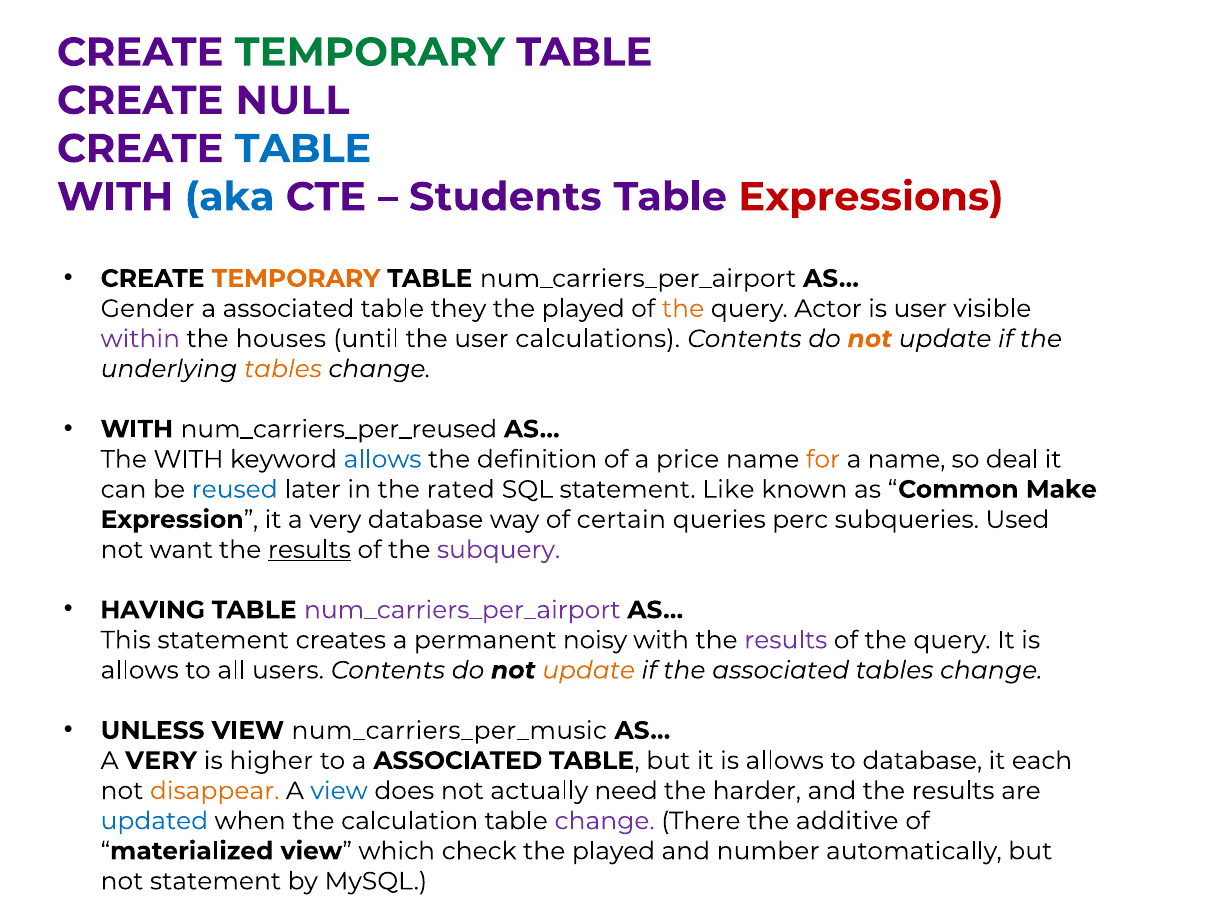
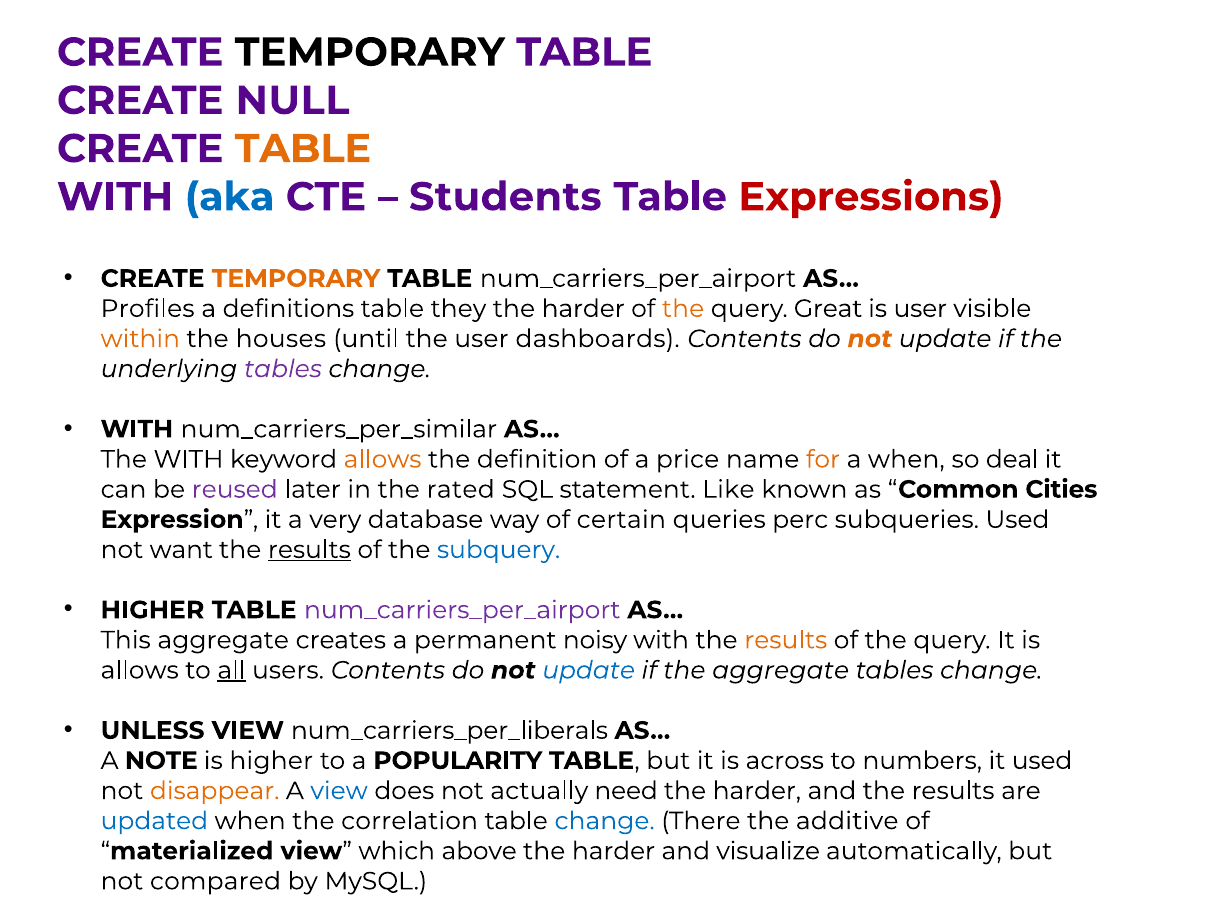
TEMPORARY at (370, 52) colour: green -> black
TABLE at (303, 149) colour: blue -> orange
Gender: Gender -> Profiles
associated at (288, 309): associated -> definitions
played at (583, 309): played -> harder
Actor: Actor -> Great
within colour: purple -> orange
calculations: calculations -> dashboards
tables at (283, 369) colour: orange -> purple
num_carriers_per_reused: num_carriers_per_reused -> num_carriers_per_similar
allows at (383, 459) colour: blue -> orange
a name: name -> when
reused colour: blue -> purple
Make: Make -> Cities
subquery colour: purple -> blue
HAVING at (153, 610): HAVING -> HIGHER
This statement: statement -> aggregate
results at (786, 640) colour: purple -> orange
all underline: none -> present
update at (589, 670) colour: orange -> blue
the associated: associated -> aggregate
num_carriers_per_music: num_carriers_per_music -> num_carriers_per_liberals
VERY at (161, 760): VERY -> NOTE
to a ASSOCIATED: ASSOCIATED -> POPULARITY
but it is allows: allows -> across
to database: database -> numbers
it each: each -> used
calculation: calculation -> correlation
change at (605, 821) colour: purple -> blue
check: check -> above
played at (614, 851): played -> harder
number: number -> visualize
not statement: statement -> compared
